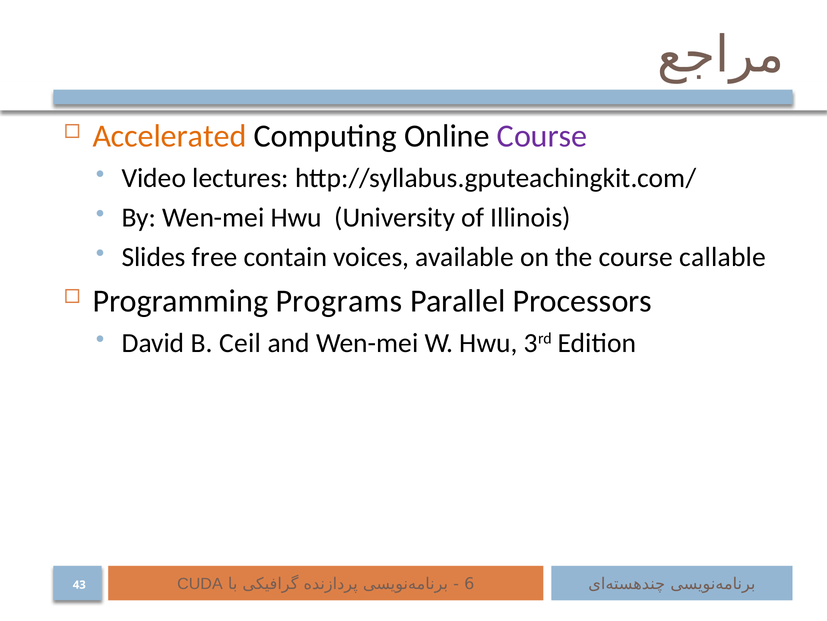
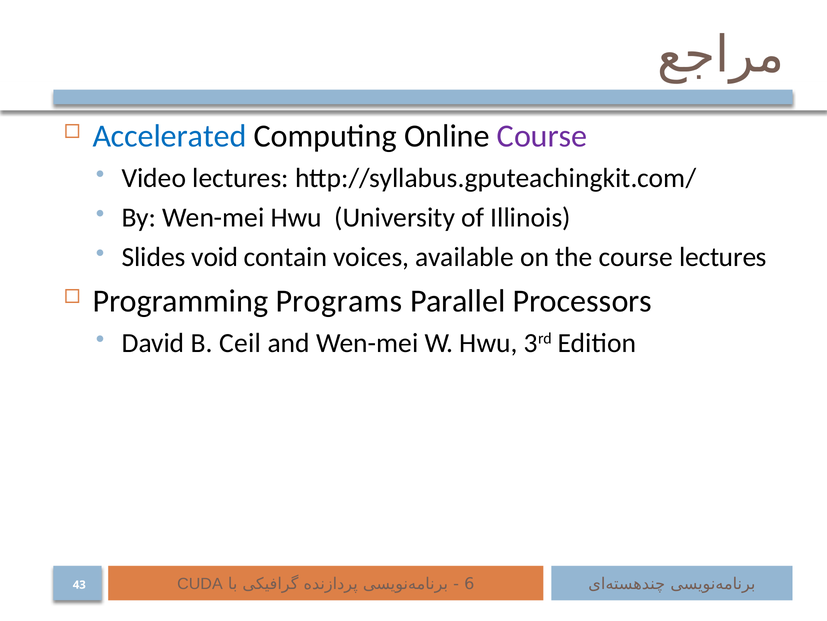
Accelerated colour: orange -> blue
free: free -> void
course callable: callable -> lectures
